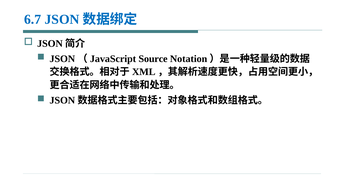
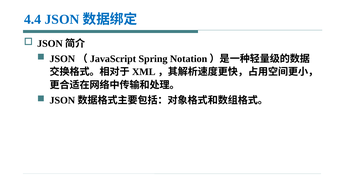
6.7: 6.7 -> 4.4
Source: Source -> Spring
